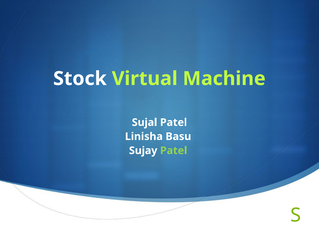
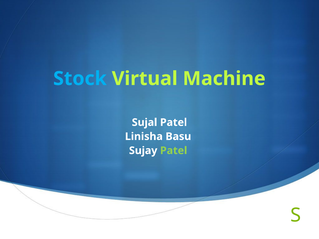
Stock colour: white -> light blue
